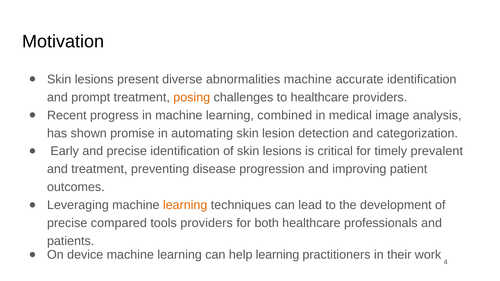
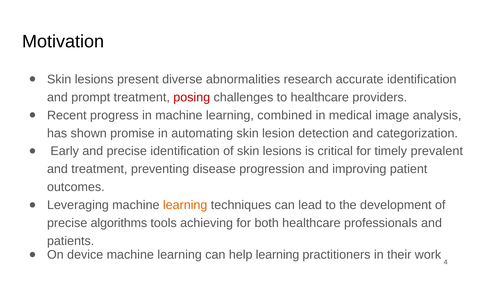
abnormalities machine: machine -> research
posing colour: orange -> red
compared: compared -> algorithms
tools providers: providers -> achieving
